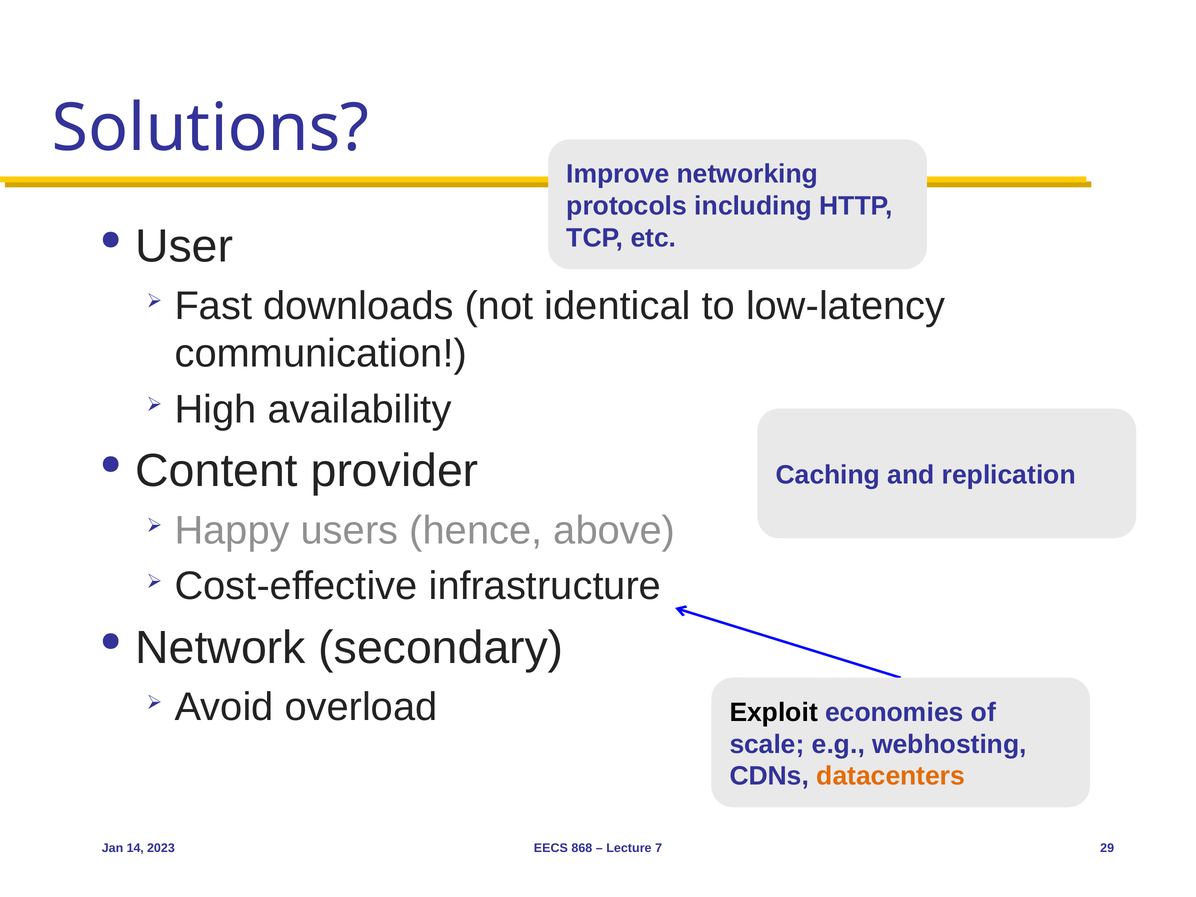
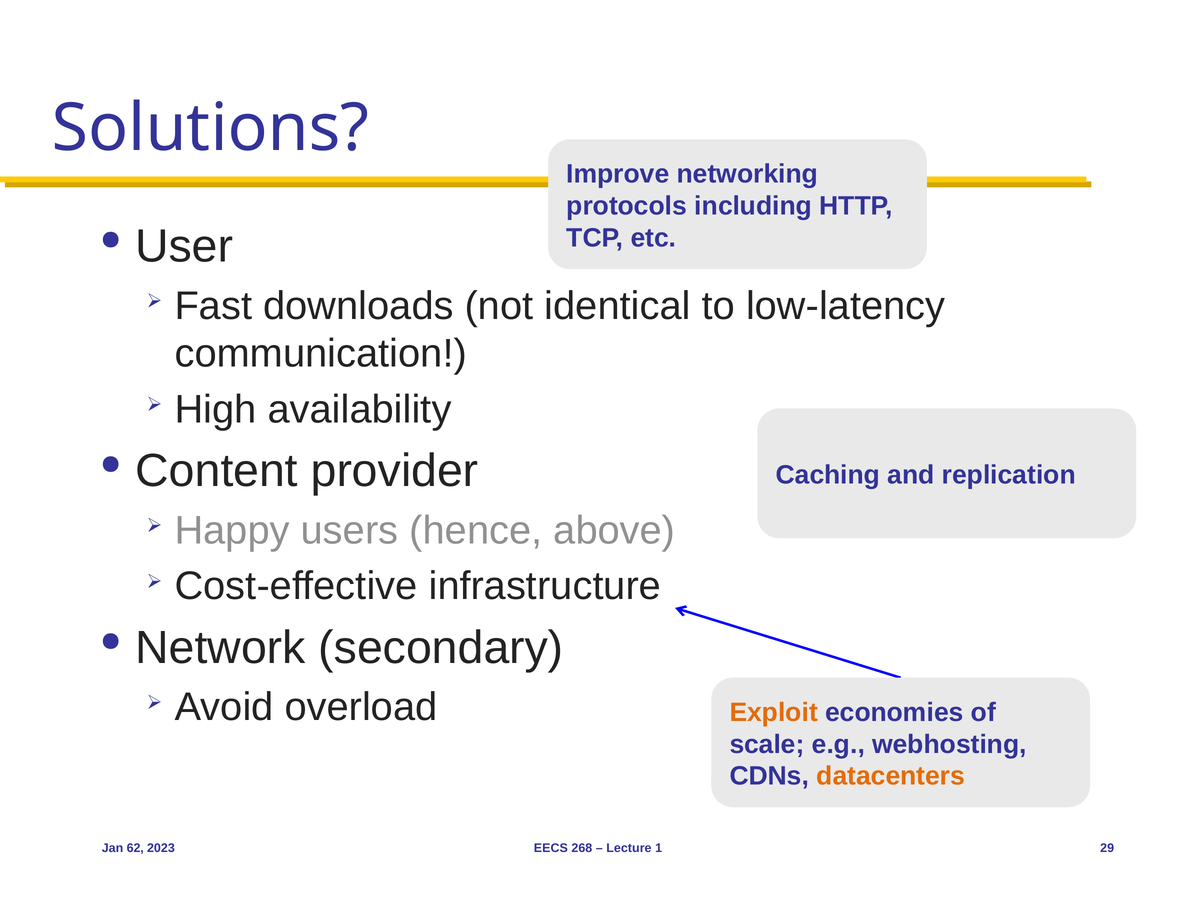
Exploit colour: black -> orange
14: 14 -> 62
868: 868 -> 268
7: 7 -> 1
